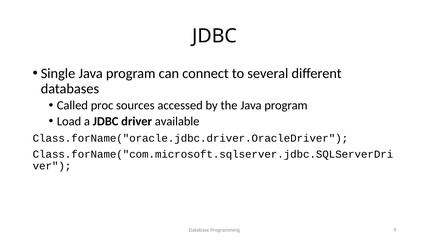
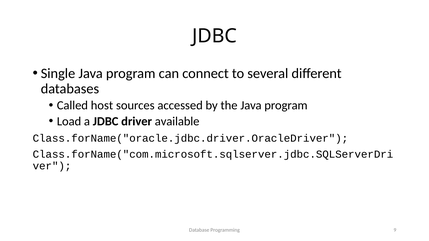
proc: proc -> host
